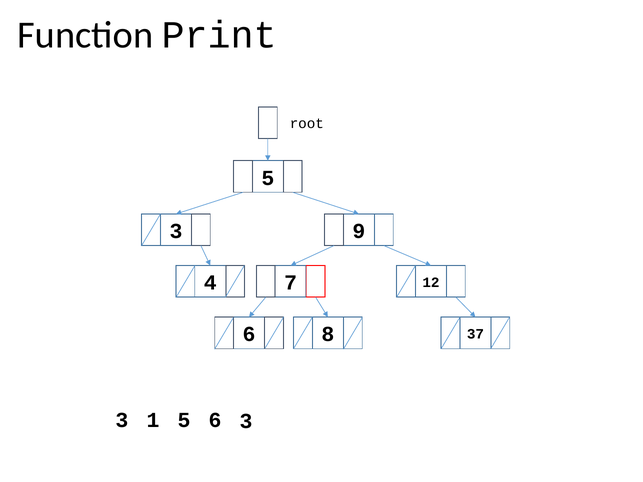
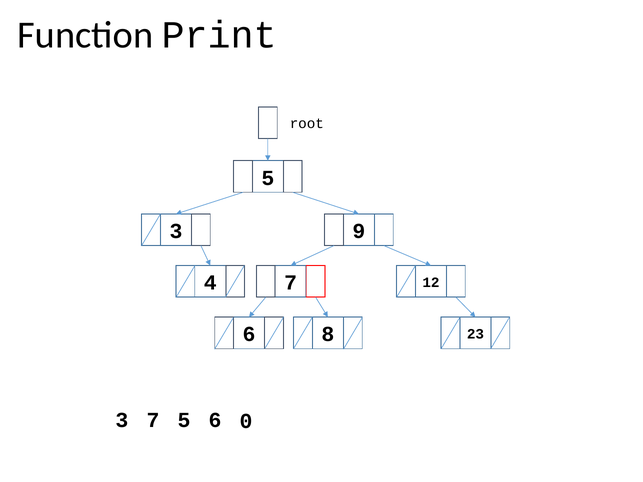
37: 37 -> 23
3 1: 1 -> 7
6 3: 3 -> 0
